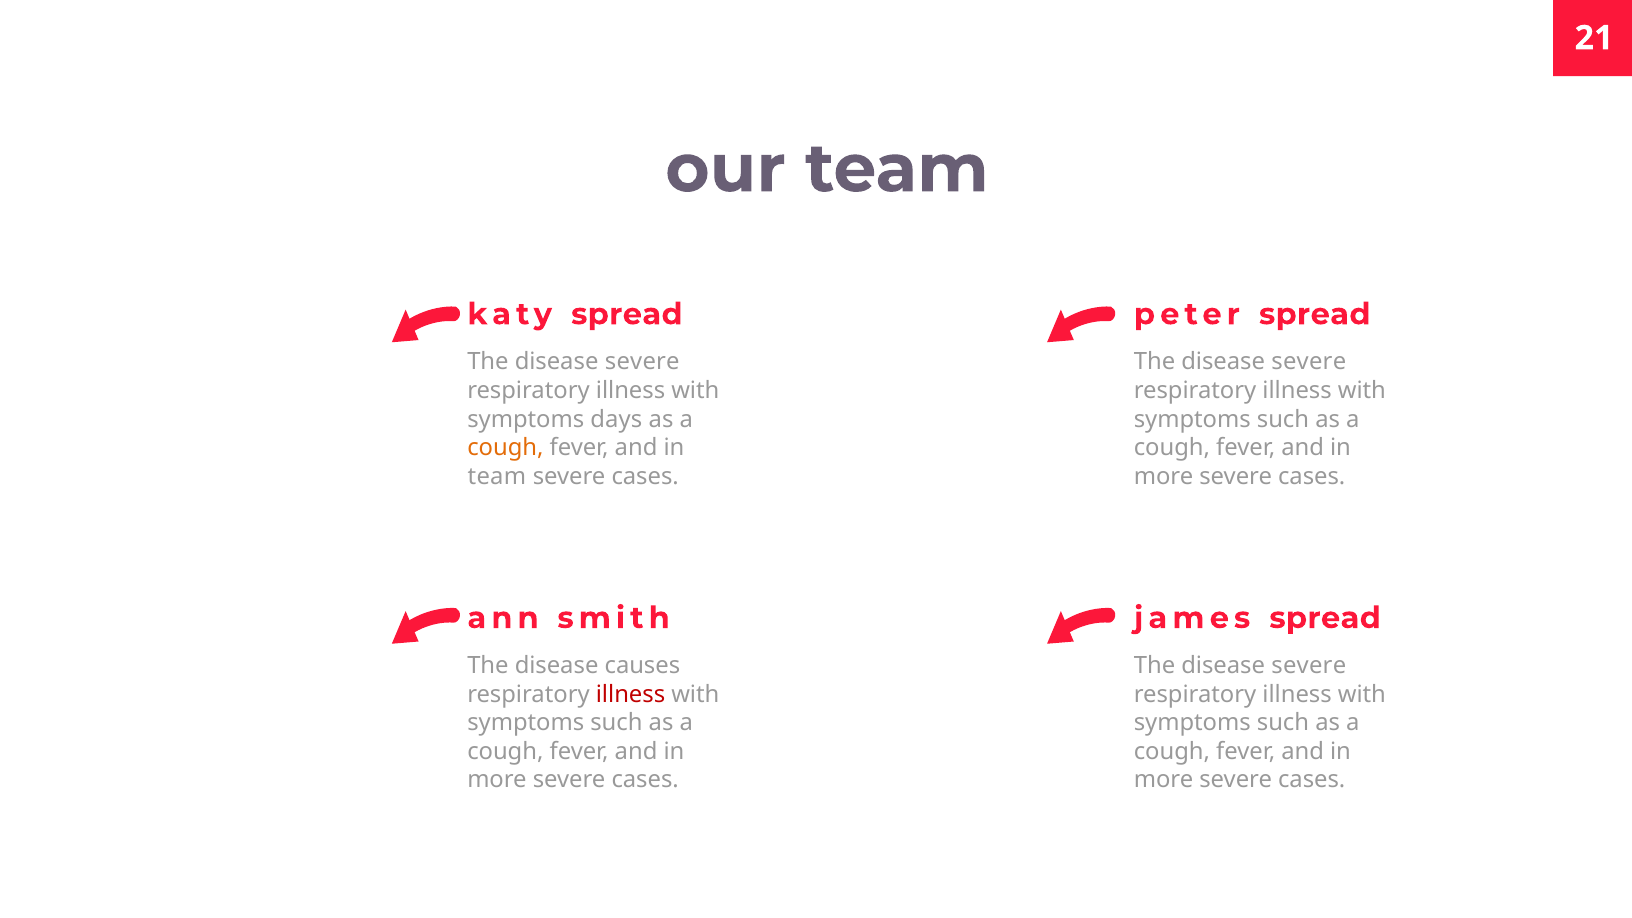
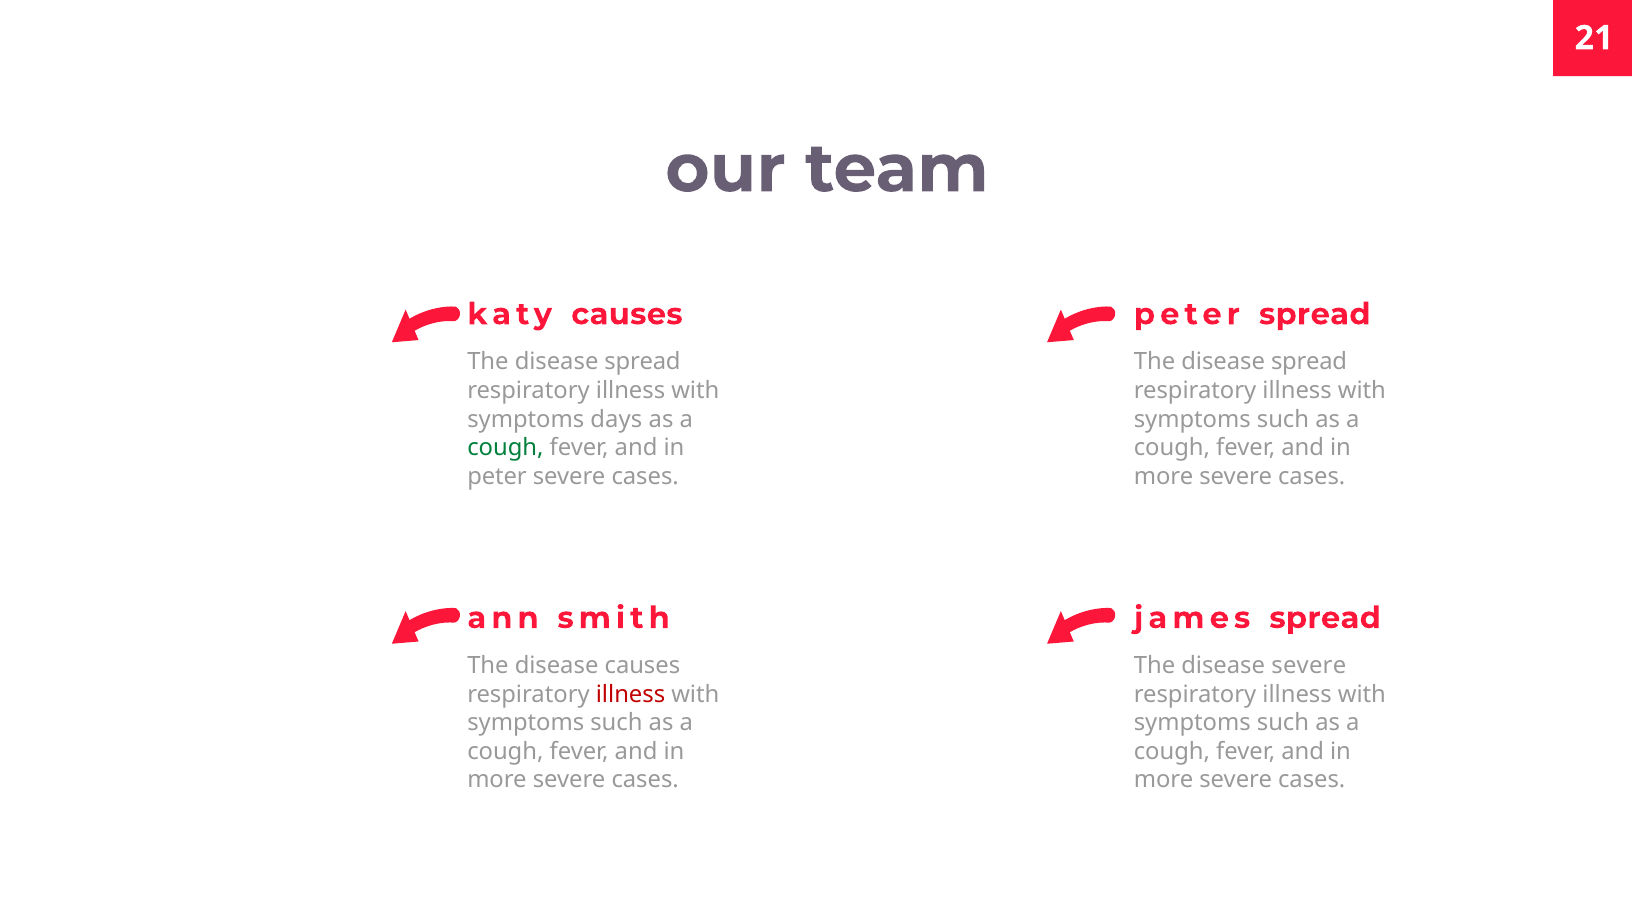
katy spread: spread -> causes
severe at (642, 362): severe -> spread
severe at (1309, 362): severe -> spread
cough at (505, 448) colour: orange -> green
team at (497, 477): team -> peter
